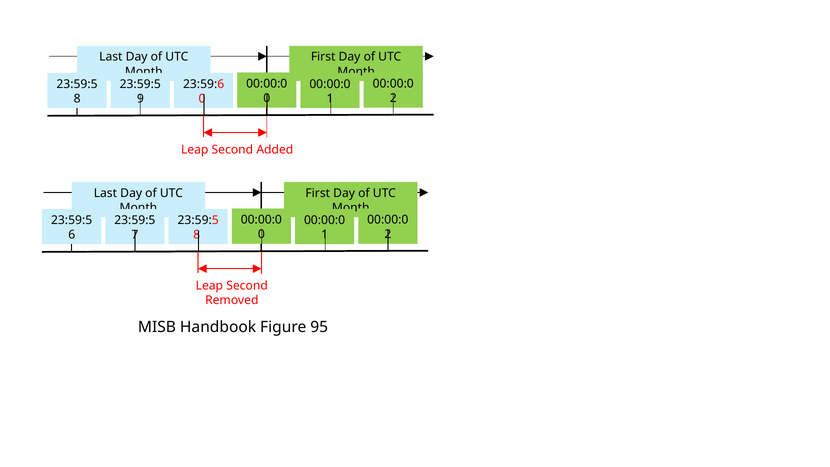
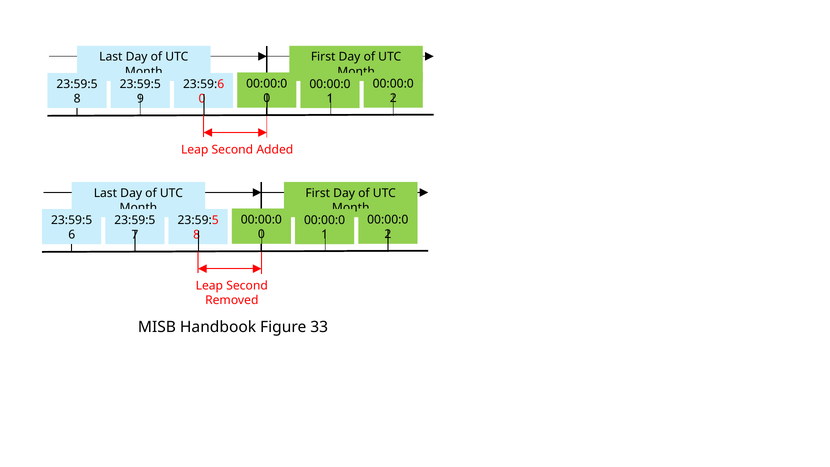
95: 95 -> 33
